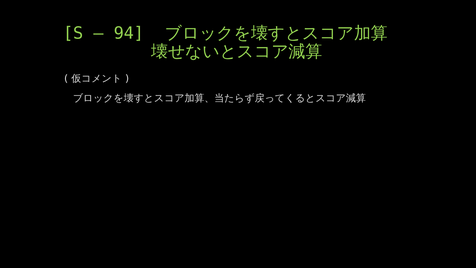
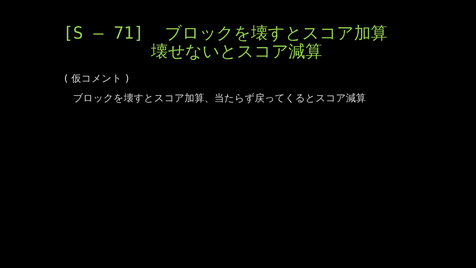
94: 94 -> 71
